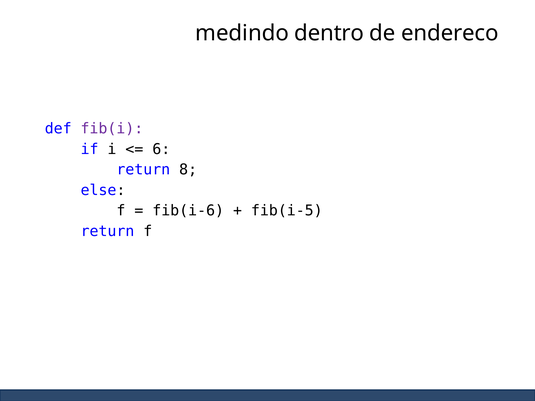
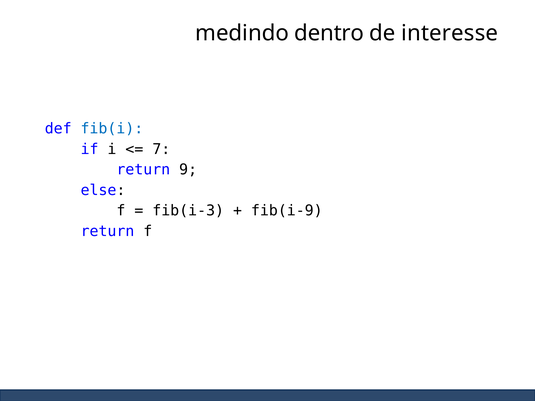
endereco: endereco -> interesse
fib(i colour: purple -> blue
6: 6 -> 7
8: 8 -> 9
fib(i-6: fib(i-6 -> fib(i-3
fib(i-5: fib(i-5 -> fib(i-9
